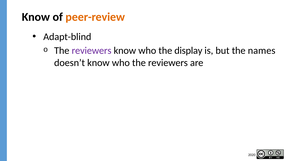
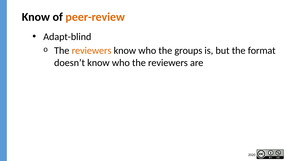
reviewers at (92, 51) colour: purple -> orange
display: display -> groups
names: names -> format
